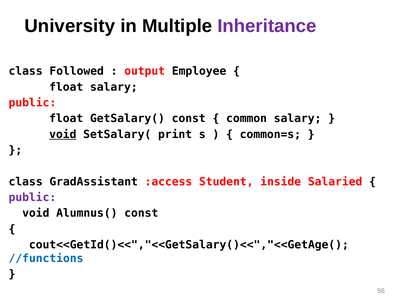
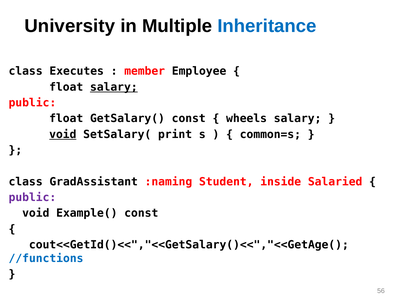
Inheritance colour: purple -> blue
Followed: Followed -> Executes
output: output -> member
salary at (114, 87) underline: none -> present
common: common -> wheels
:access: :access -> :naming
Alumnus(: Alumnus( -> Example(
